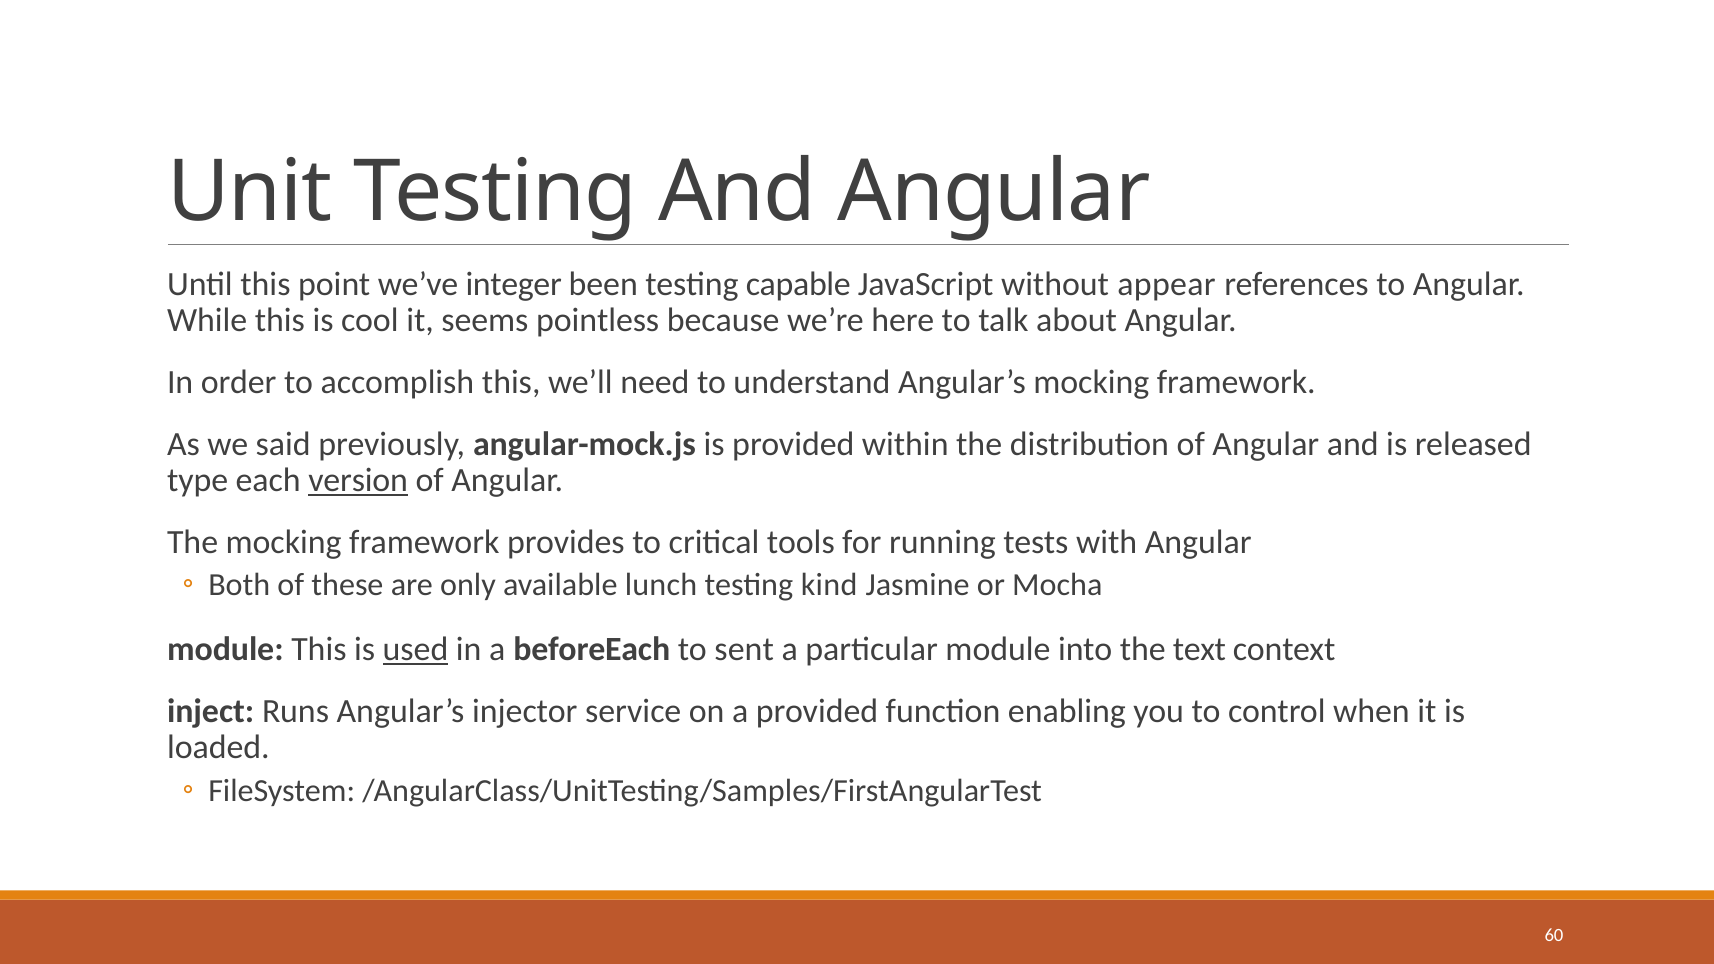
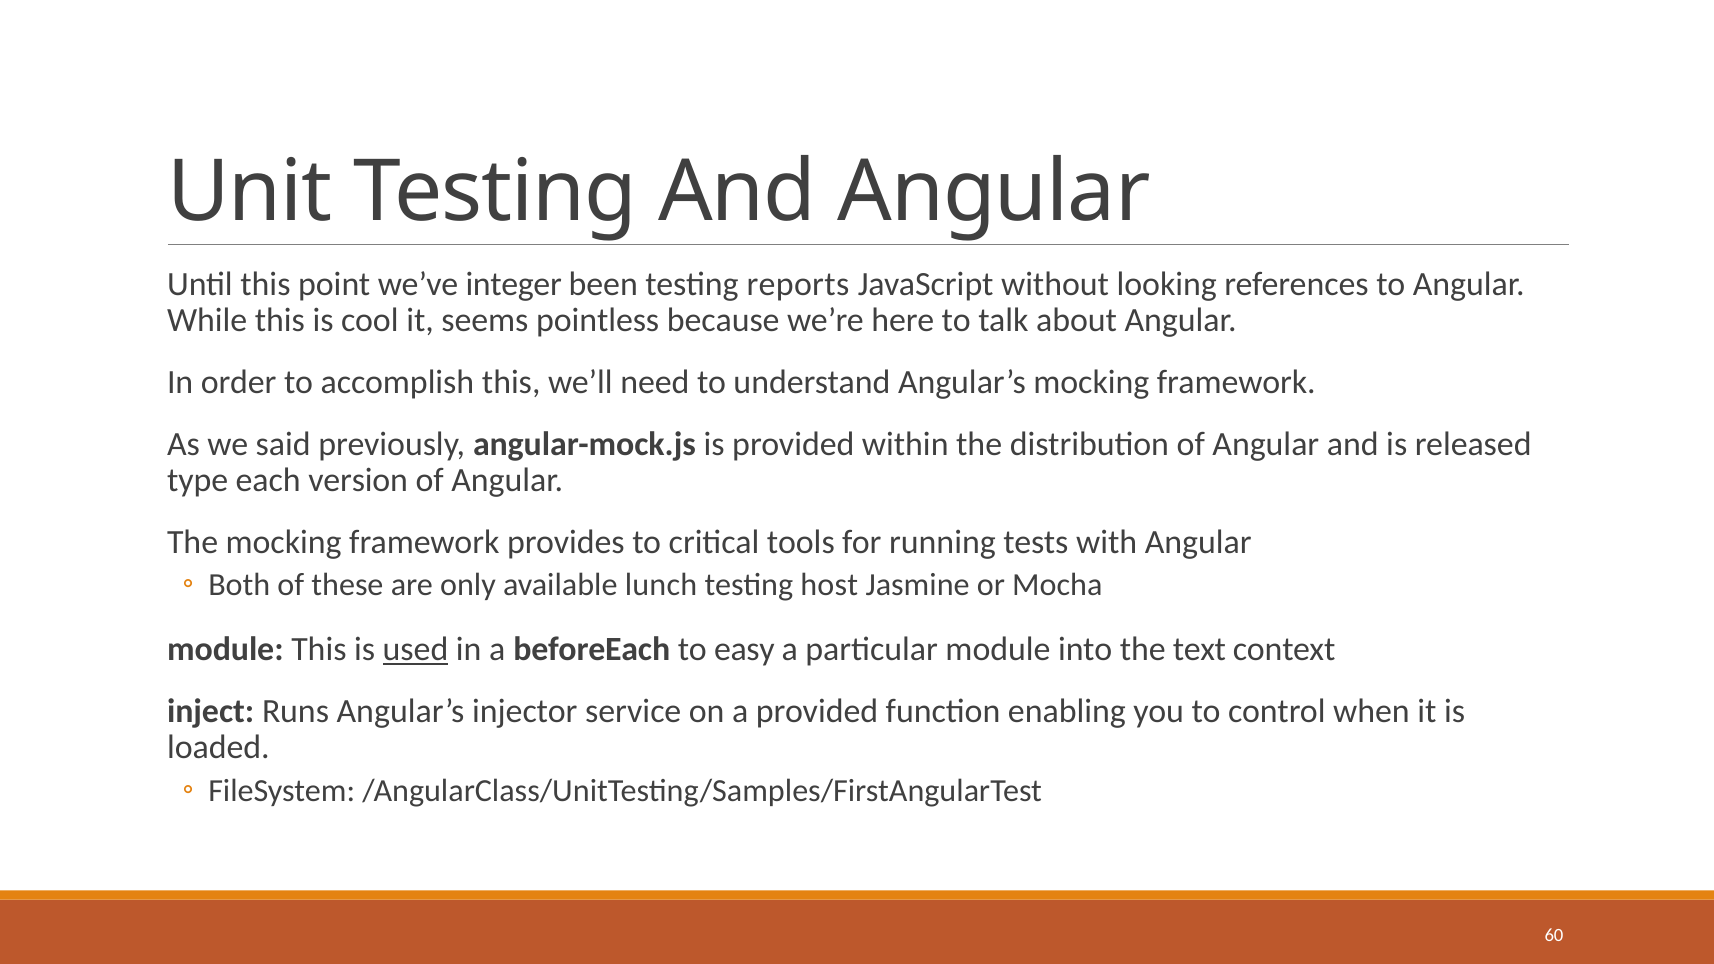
capable: capable -> reports
appear: appear -> looking
version underline: present -> none
kind: kind -> host
sent: sent -> easy
